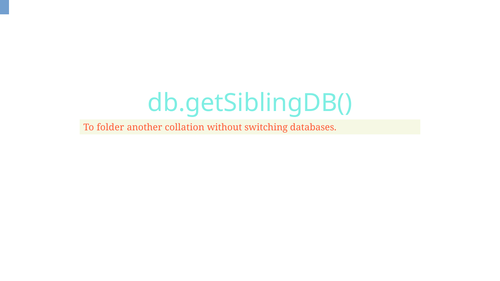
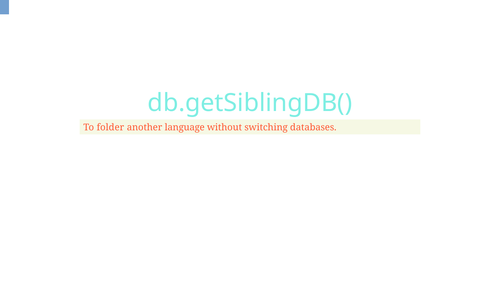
collation: collation -> language
